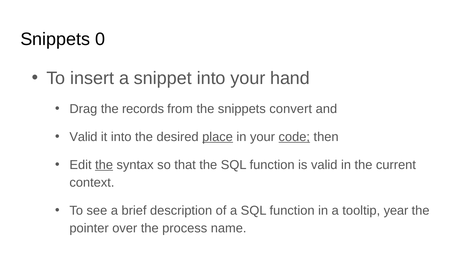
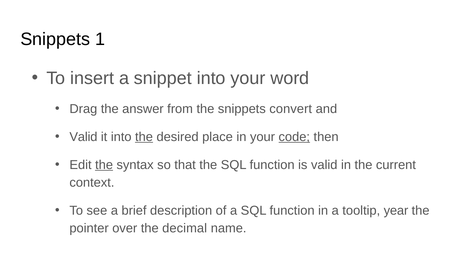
0: 0 -> 1
hand: hand -> word
records: records -> answer
the at (144, 137) underline: none -> present
place underline: present -> none
process: process -> decimal
